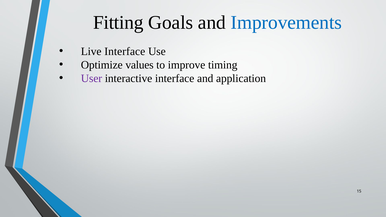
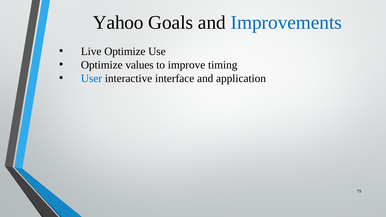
Fitting: Fitting -> Yahoo
Live Interface: Interface -> Optimize
User colour: purple -> blue
